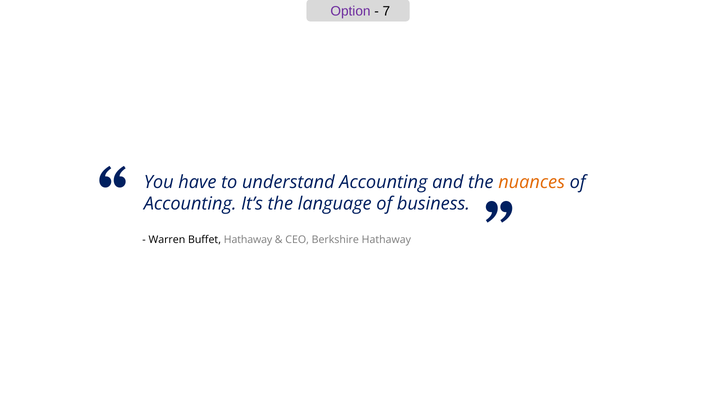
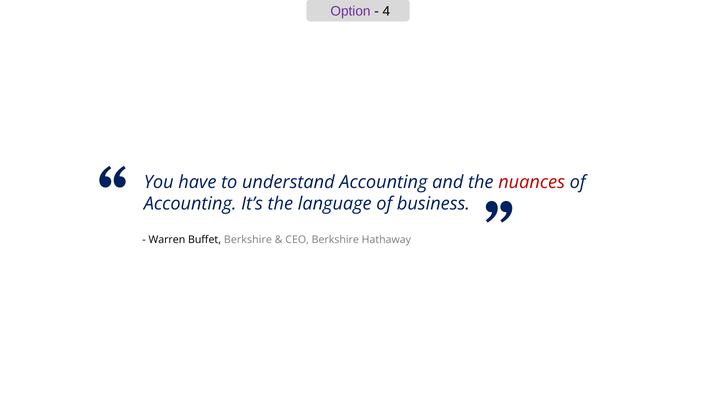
7: 7 -> 4
nuances colour: orange -> red
Buffet Hathaway: Hathaway -> Berkshire
